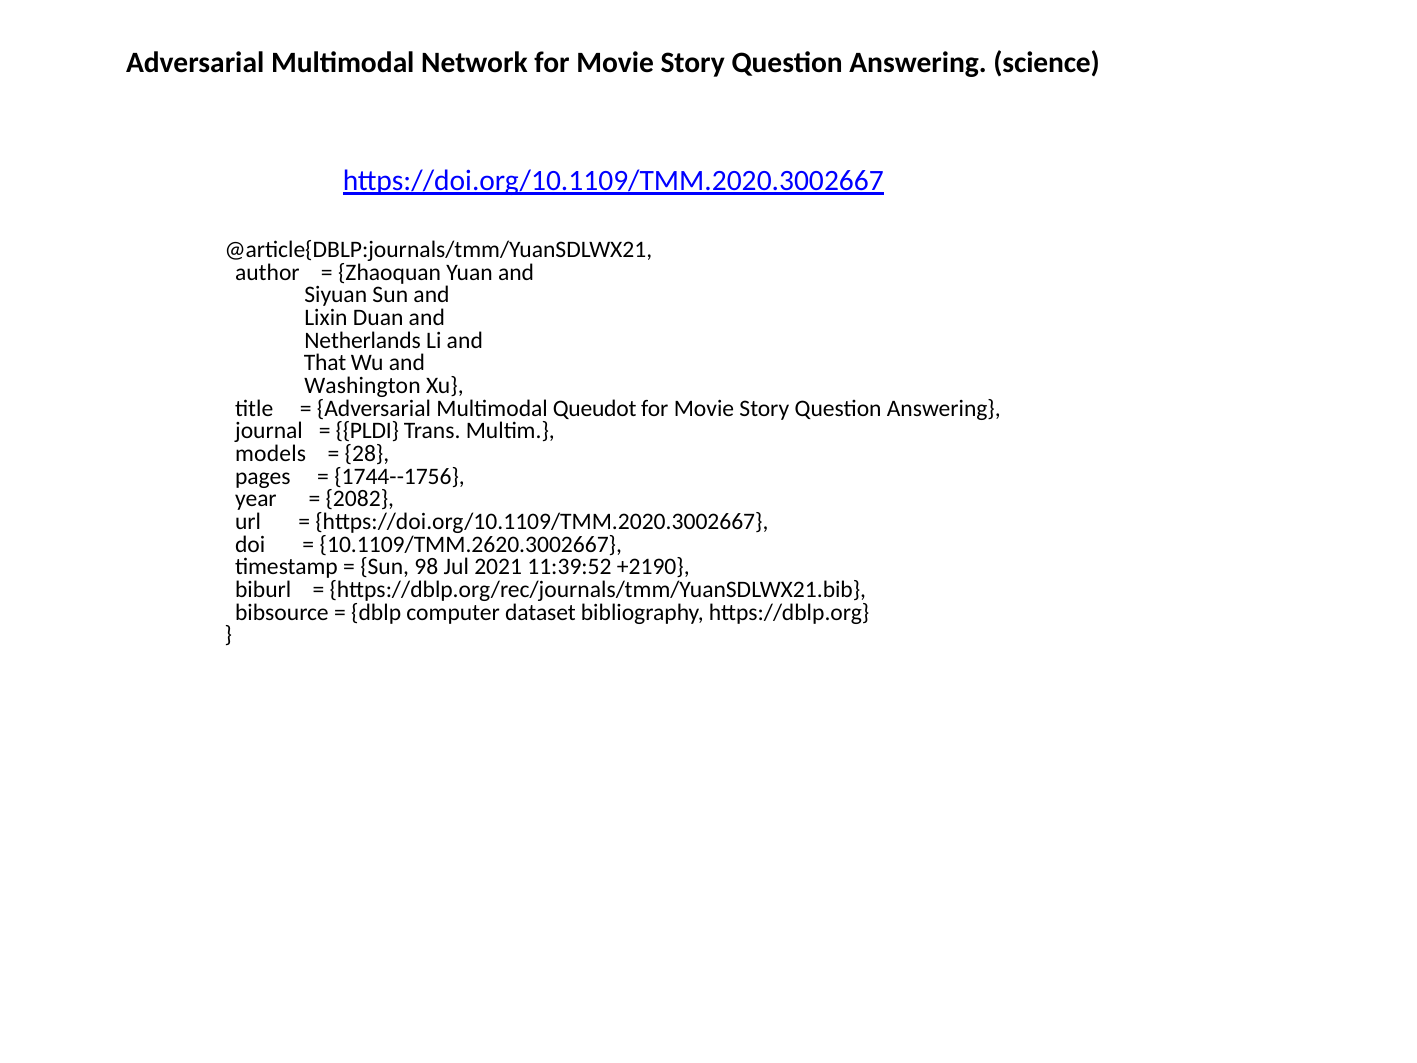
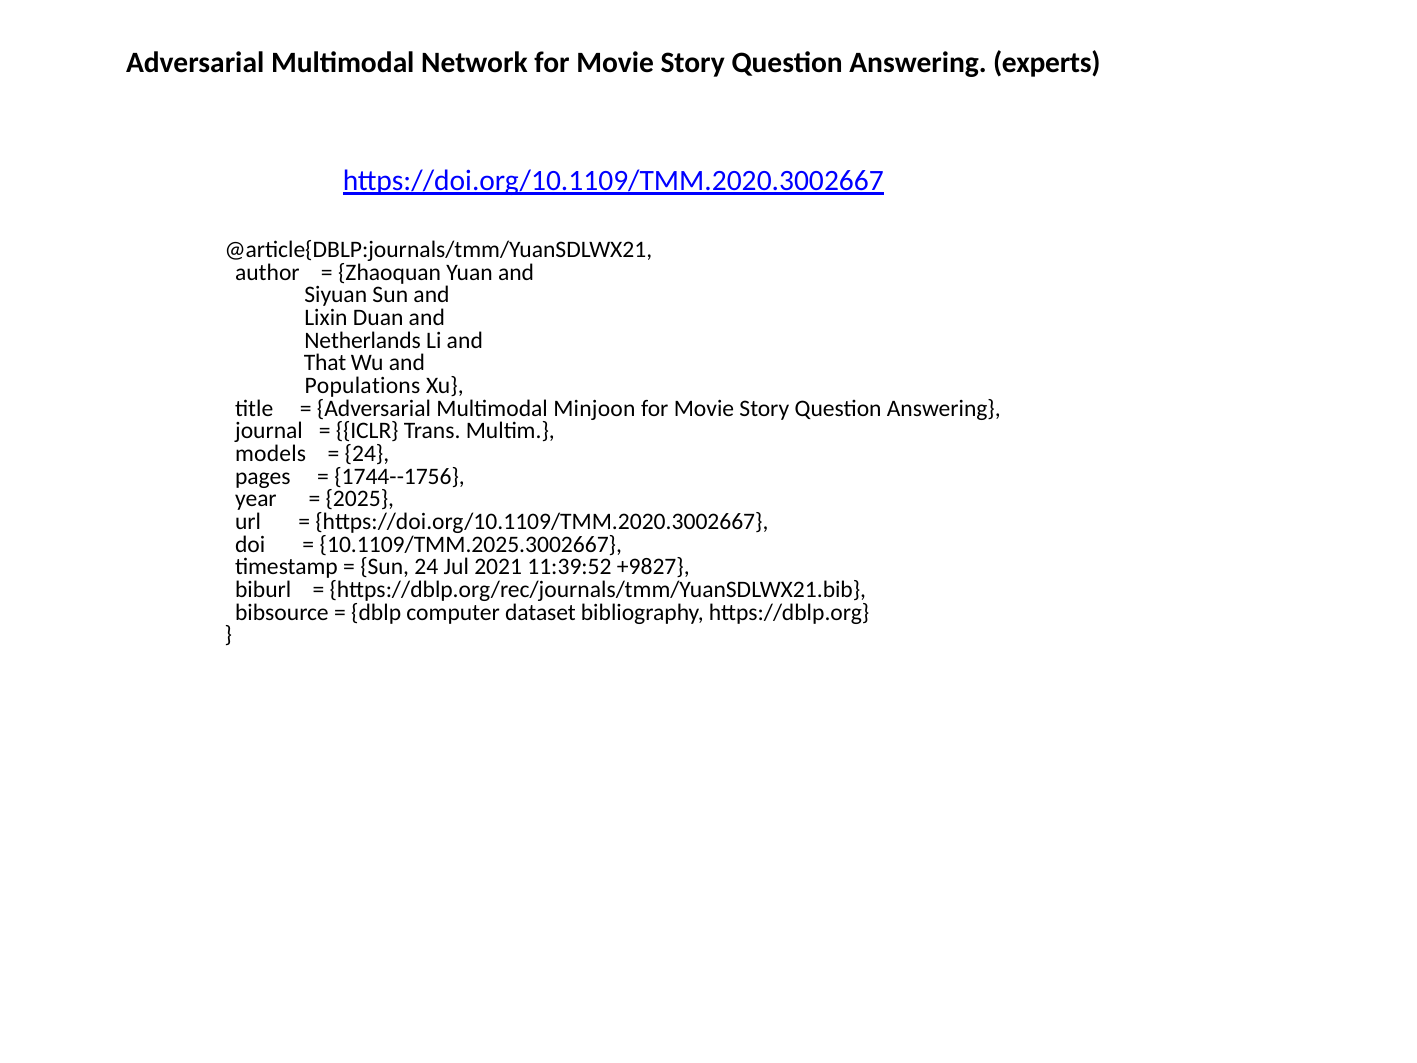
science: science -> experts
Washington: Washington -> Populations
Queudot: Queudot -> Minjoon
PLDI: PLDI -> ICLR
28 at (367, 454): 28 -> 24
2082: 2082 -> 2025
10.1109/TMM.2620.3002667: 10.1109/TMM.2620.3002667 -> 10.1109/TMM.2025.3002667
Sun 98: 98 -> 24
+2190: +2190 -> +9827
